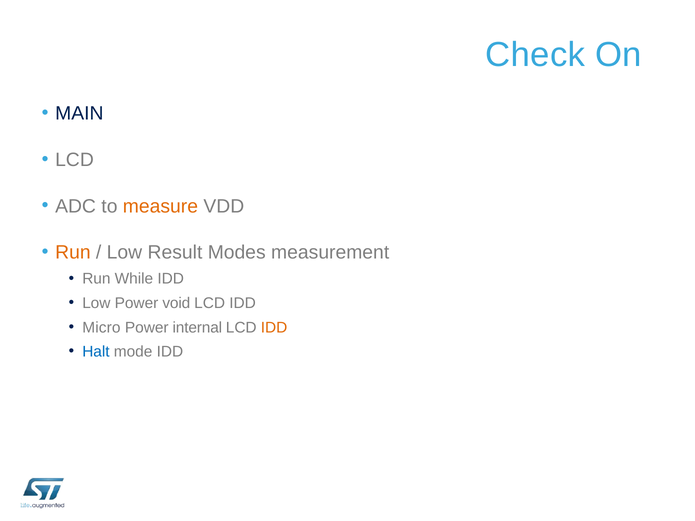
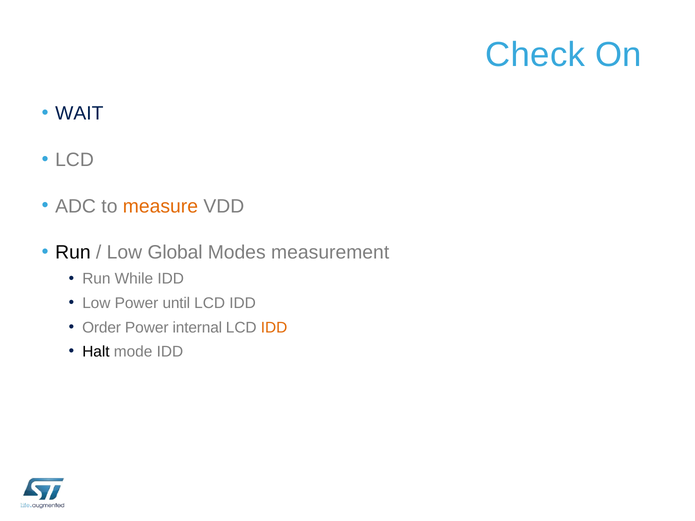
MAIN: MAIN -> WAIT
Run at (73, 253) colour: orange -> black
Result: Result -> Global
void: void -> until
Micro: Micro -> Order
Halt colour: blue -> black
